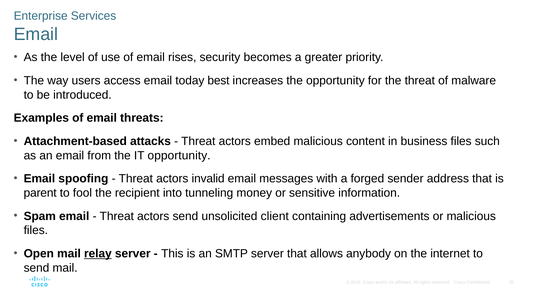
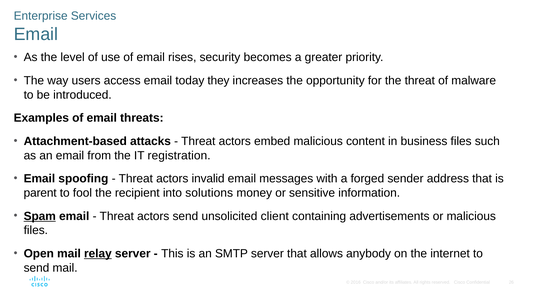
best: best -> they
IT opportunity: opportunity -> registration
tunneling: tunneling -> solutions
Spam underline: none -> present
